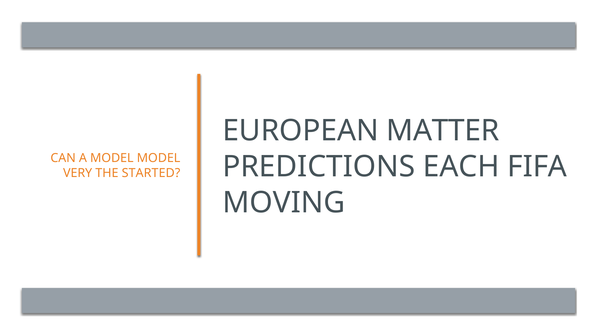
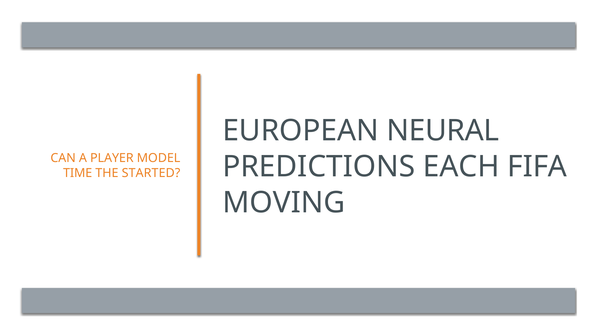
MATTER: MATTER -> NEURAL
A MODEL: MODEL -> PLAYER
VERY: VERY -> TIME
